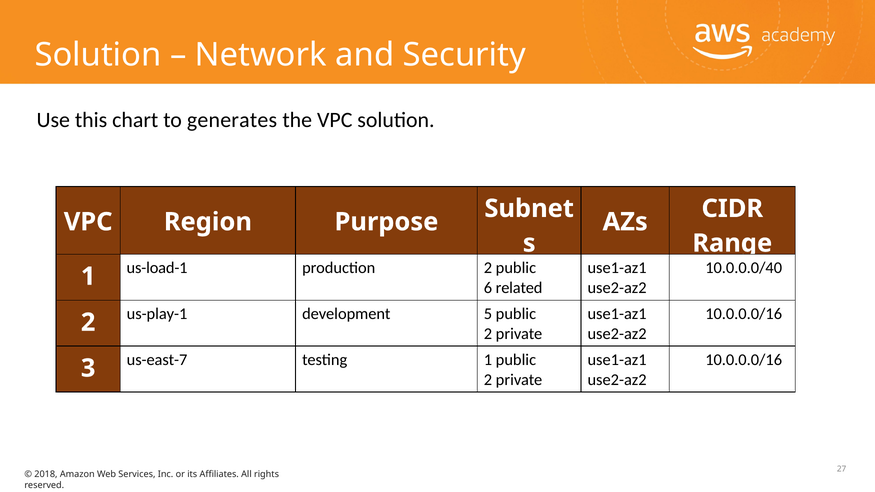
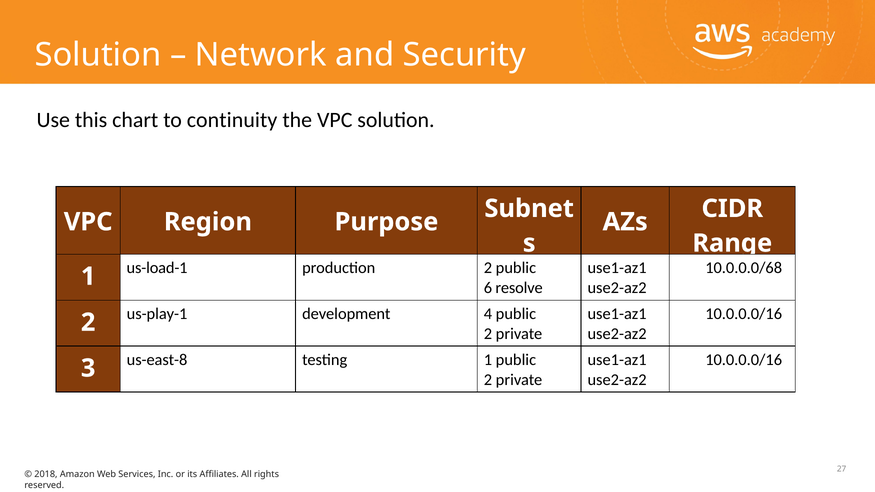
generates: generates -> continuity
10.0.0.0/40: 10.0.0.0/40 -> 10.0.0.0/68
related: related -> resolve
5: 5 -> 4
us-east-7: us-east-7 -> us-east-8
